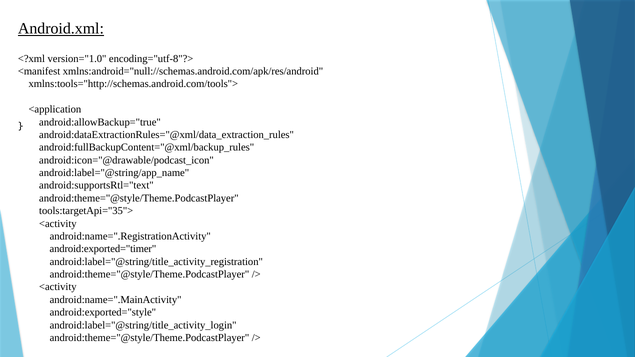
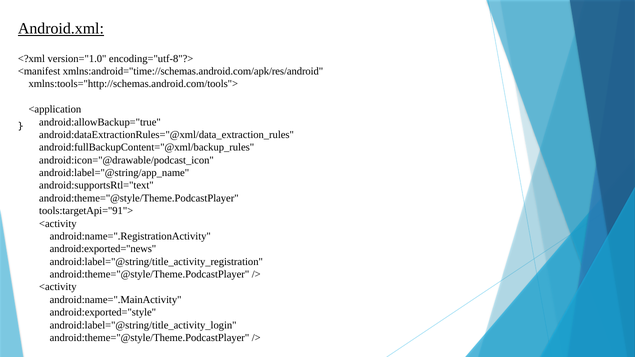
xmlns:android="null://schemas.android.com/apk/res/android: xmlns:android="null://schemas.android.com/apk/res/android -> xmlns:android="time://schemas.android.com/apk/res/android
tools:targetApi="35">: tools:targetApi="35"> -> tools:targetApi="91">
android:exported="timer: android:exported="timer -> android:exported="news
